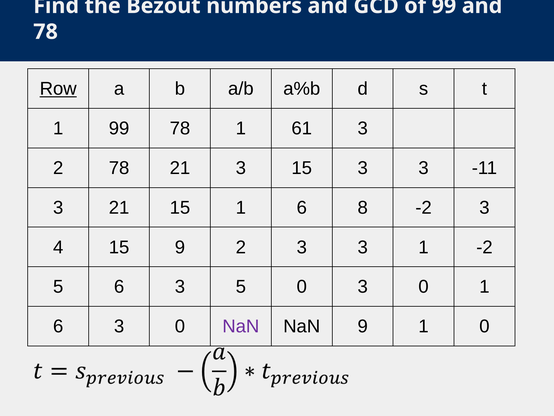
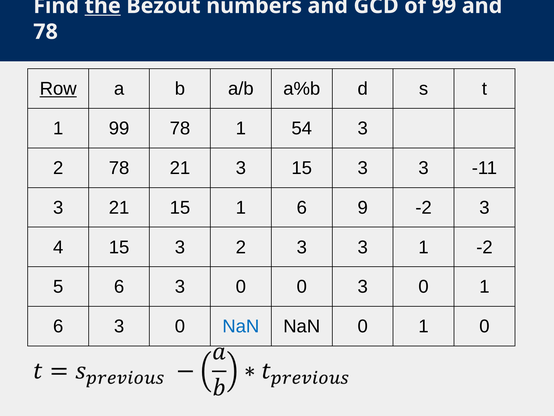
the underline: none -> present
61: 61 -> 54
8: 8 -> 9
4 15 9: 9 -> 3
5 6 3 5: 5 -> 0
NaN at (241, 326) colour: purple -> blue
NaN 9: 9 -> 0
